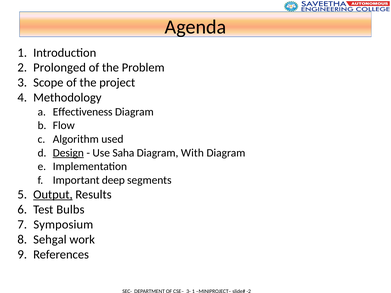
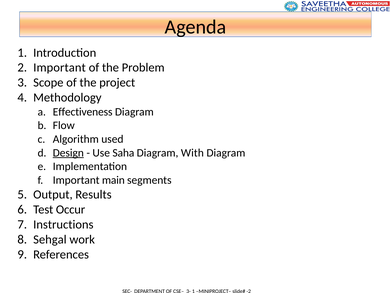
Prolonged at (60, 68): Prolonged -> Important
deep: deep -> main
Output underline: present -> none
Bulbs: Bulbs -> Occur
Symposium: Symposium -> Instructions
